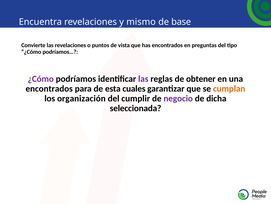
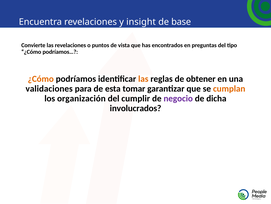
mismo: mismo -> insight
¿Cómo at (41, 79) colour: purple -> orange
las at (143, 79) colour: purple -> orange
encontrados at (49, 88): encontrados -> validaciones
cuales: cuales -> tomar
seleccionada: seleccionada -> involucrados
